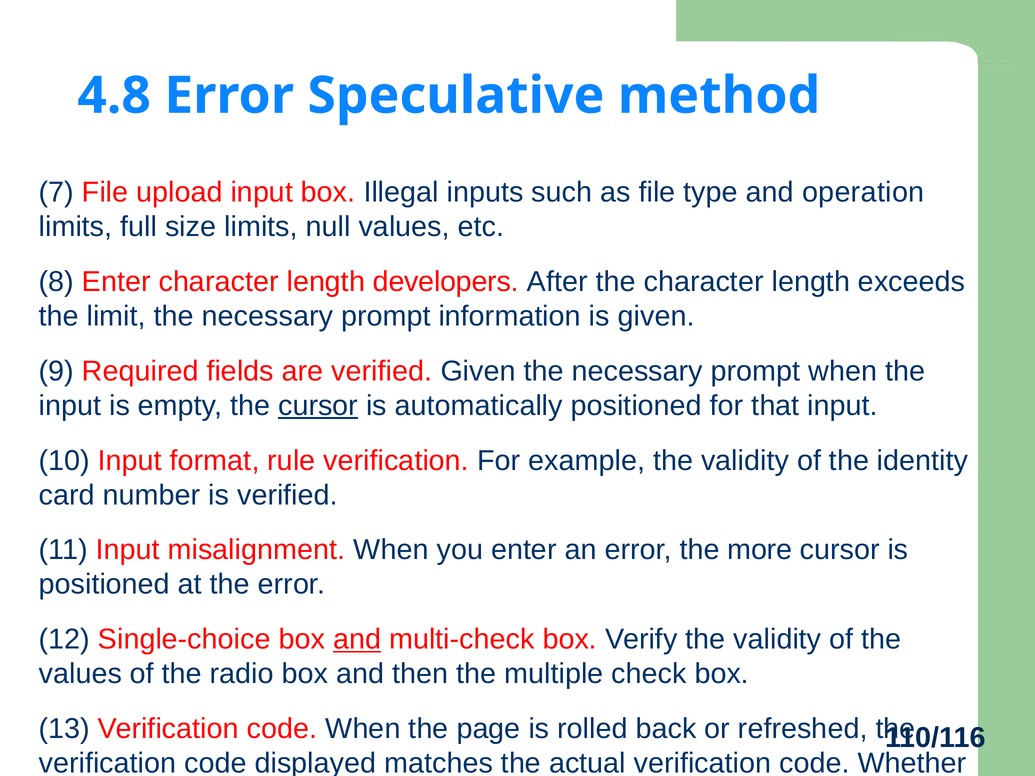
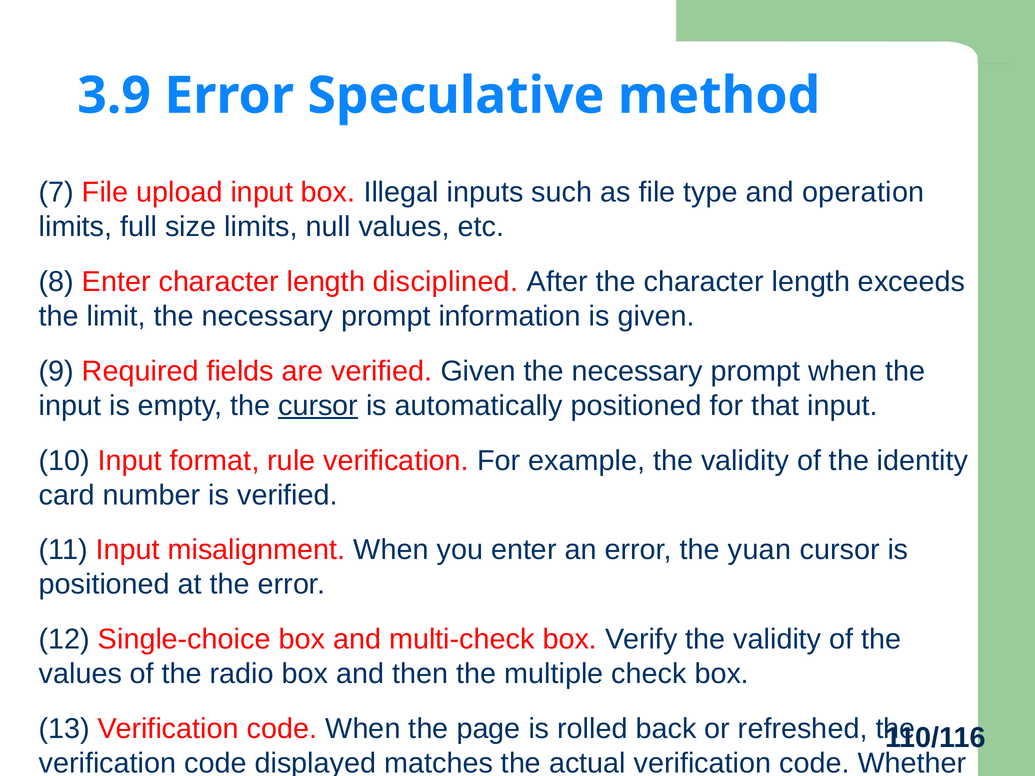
4.8: 4.8 -> 3.9
developers: developers -> disciplined
more: more -> yuan
and at (357, 640) underline: present -> none
